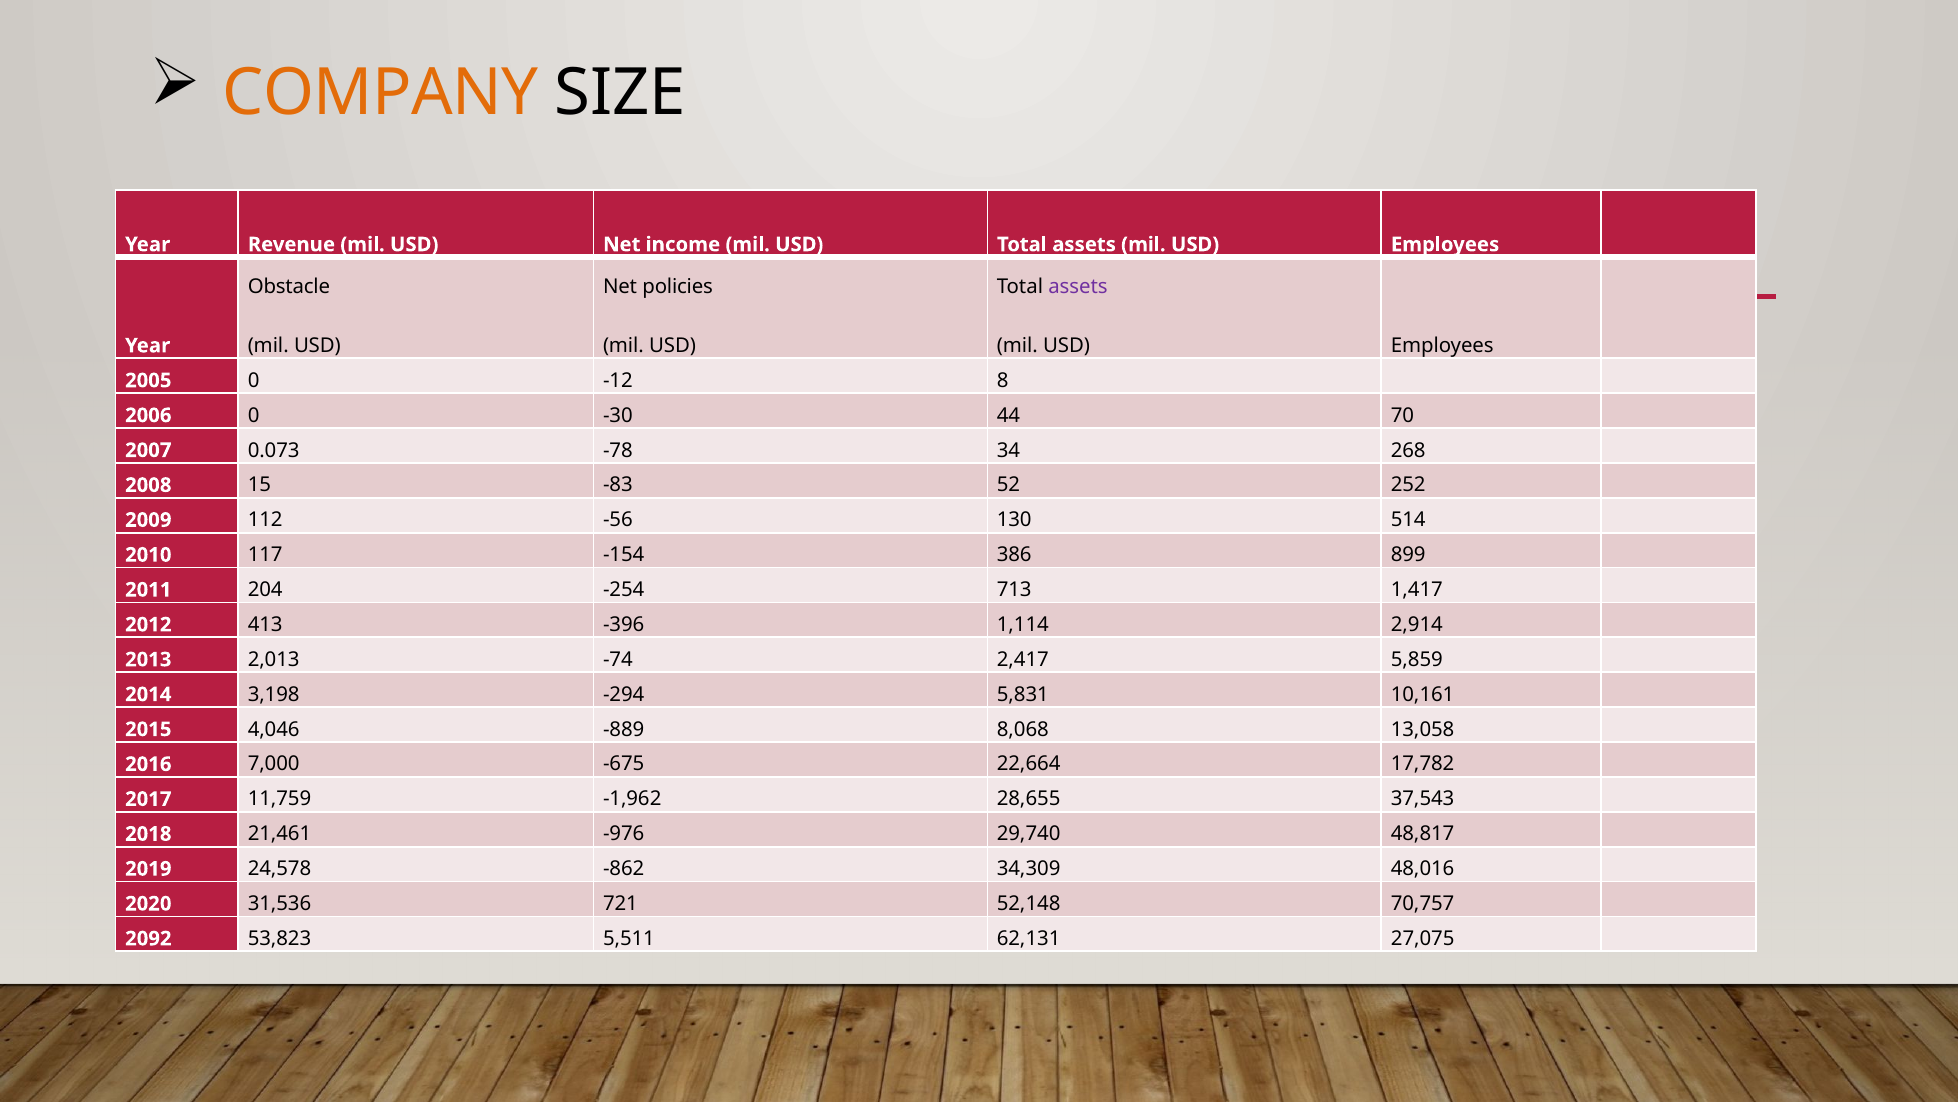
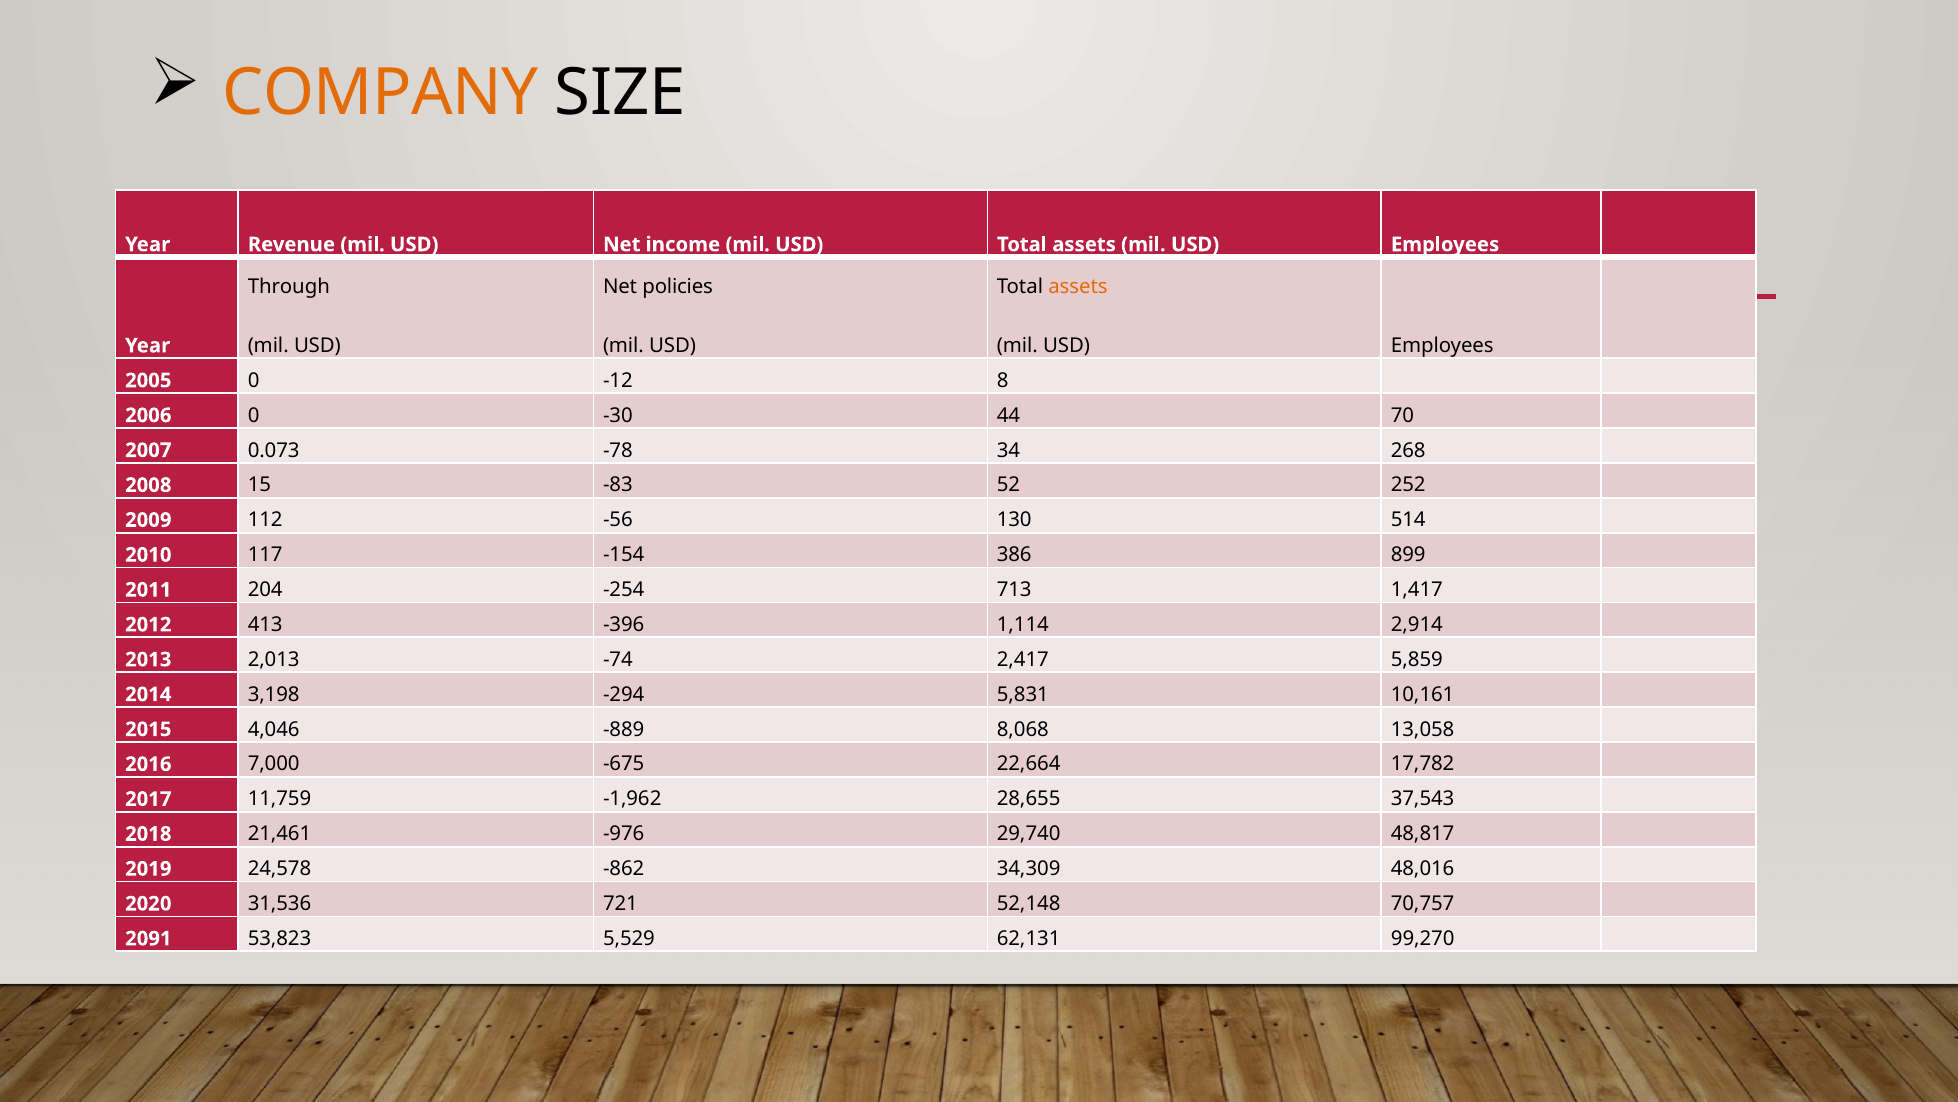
Obstacle: Obstacle -> Through
assets at (1078, 286) colour: purple -> orange
2092: 2092 -> 2091
5,511: 5,511 -> 5,529
27,075: 27,075 -> 99,270
